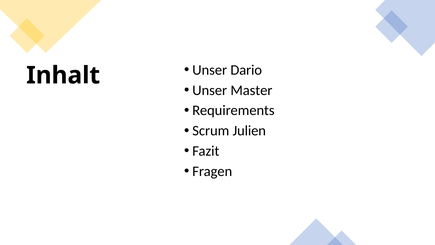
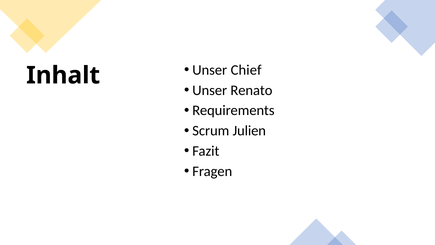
Dario: Dario -> Chief
Master: Master -> Renato
